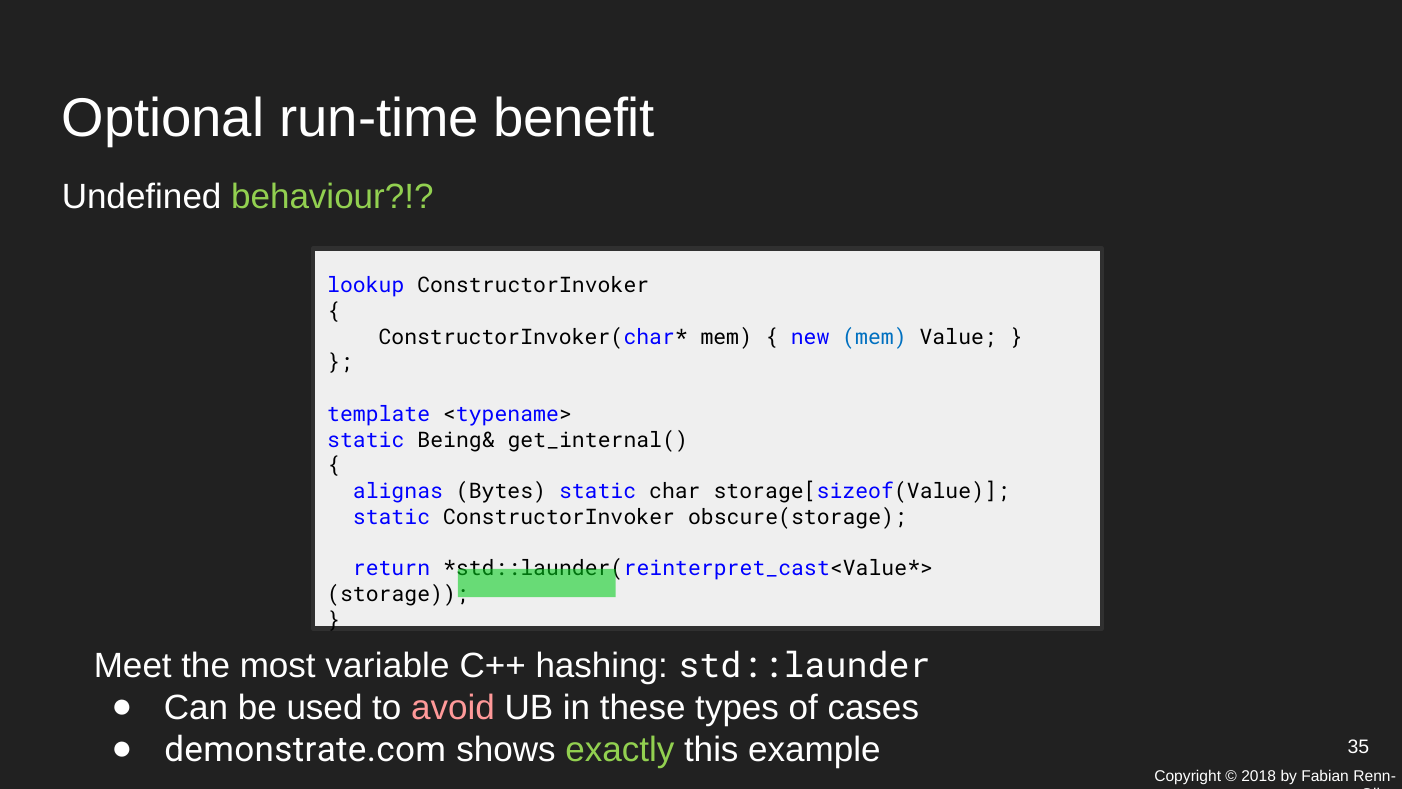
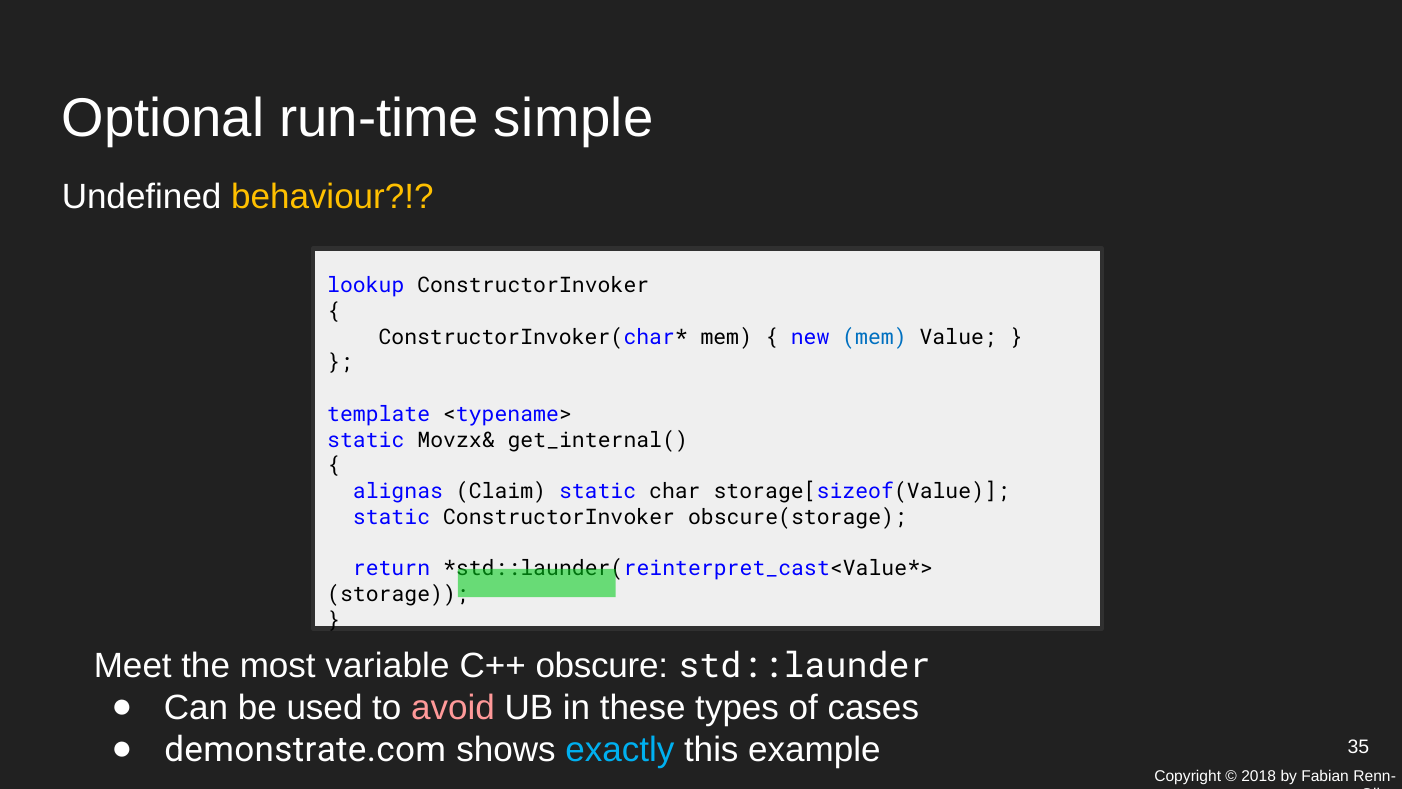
benefit: benefit -> simple
behaviour colour: light green -> yellow
Being&: Being& -> Movzx&
Bytes: Bytes -> Claim
hashing: hashing -> obscure
exactly colour: light green -> light blue
